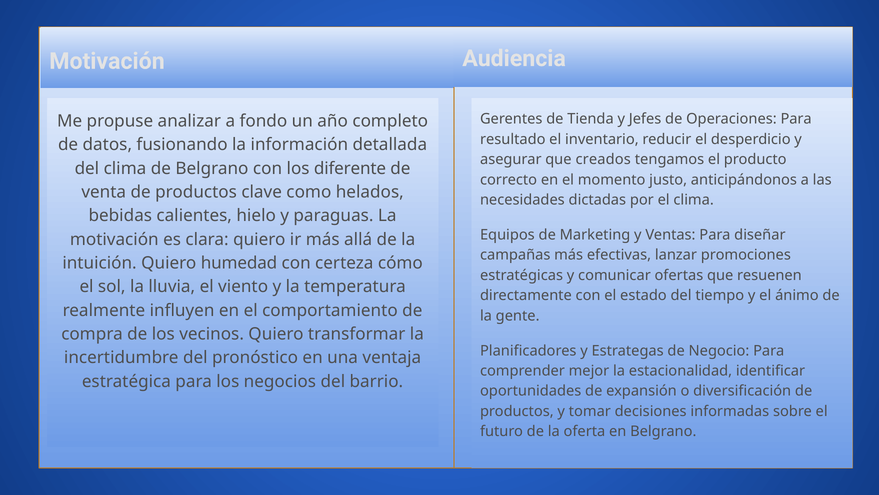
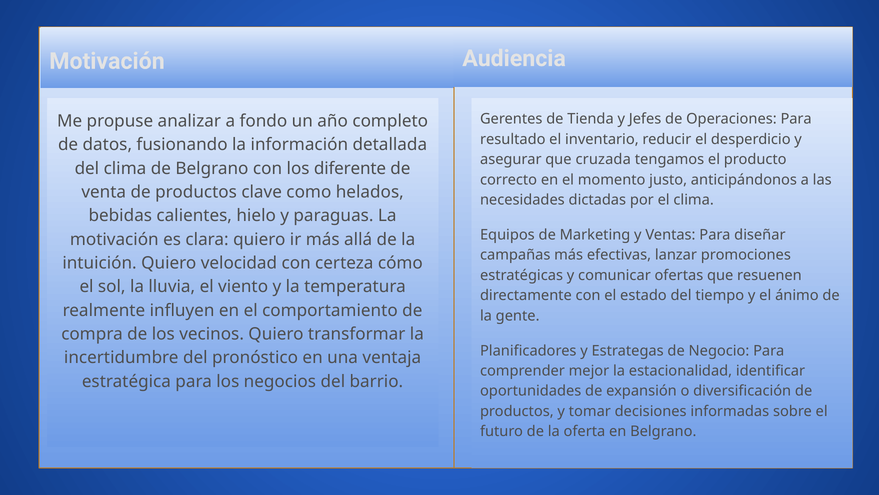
creados: creados -> cruzada
humedad: humedad -> velocidad
